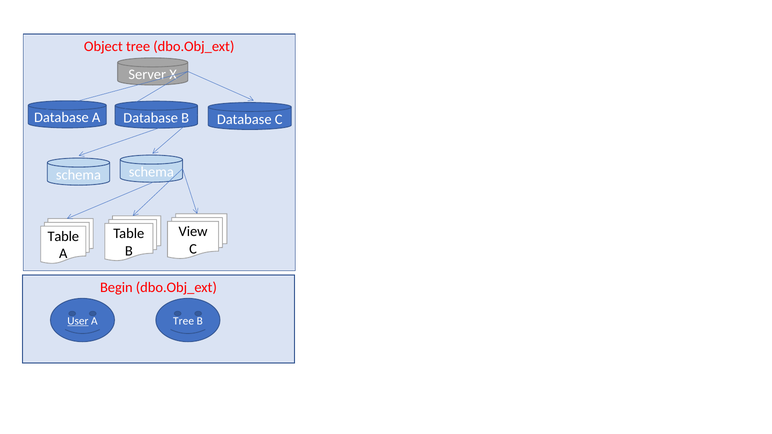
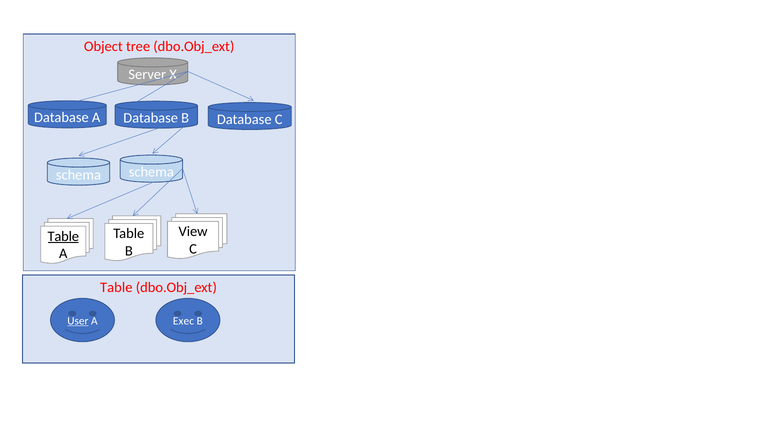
Table at (63, 236) underline: none -> present
Begin at (116, 288): Begin -> Table
Tree at (184, 321): Tree -> Exec
